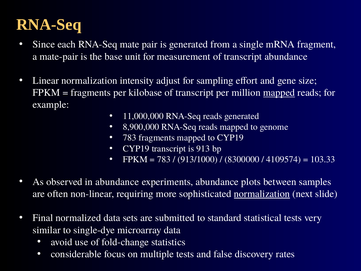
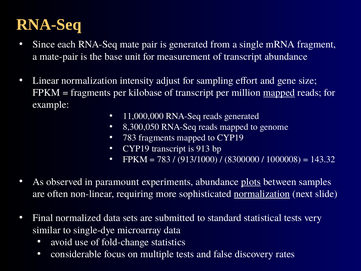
8,900,000: 8,900,000 -> 8,300,050
4109574: 4109574 -> 1000008
103.33: 103.33 -> 143.32
in abundance: abundance -> paramount
plots underline: none -> present
